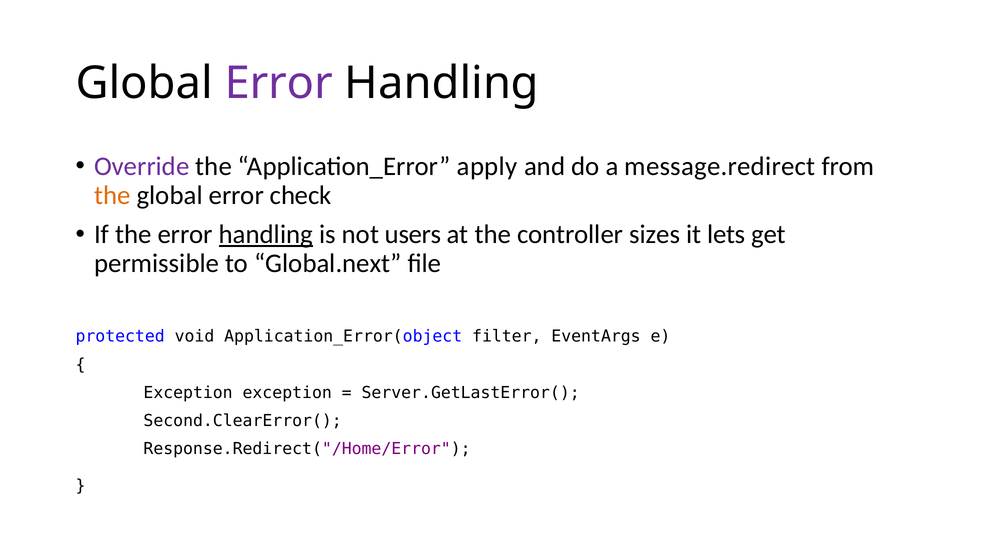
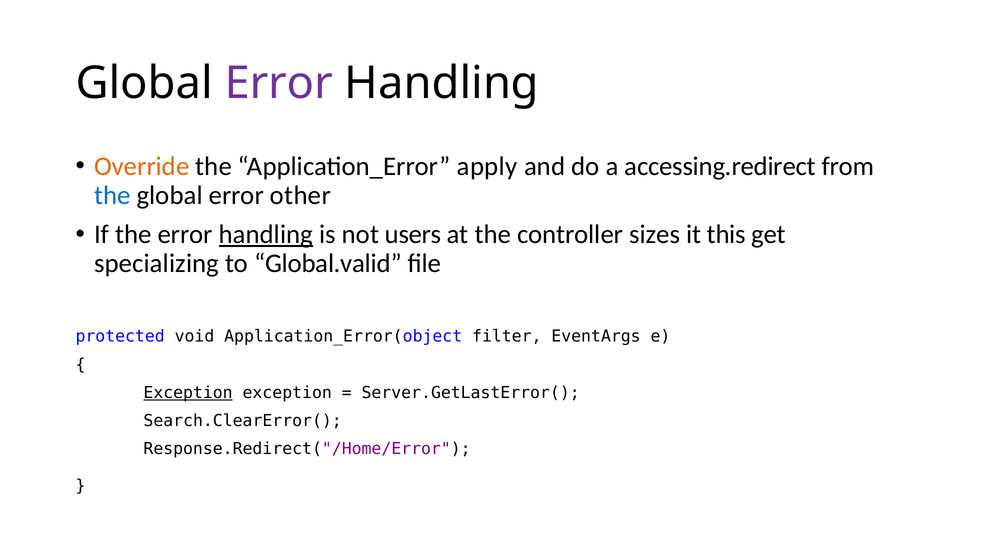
Override colour: purple -> orange
message.redirect: message.redirect -> accessing.redirect
the at (112, 195) colour: orange -> blue
check: check -> other
lets: lets -> this
permissible: permissible -> specializing
Global.next: Global.next -> Global.valid
Exception at (188, 393) underline: none -> present
Second.ClearError(: Second.ClearError( -> Search.ClearError(
